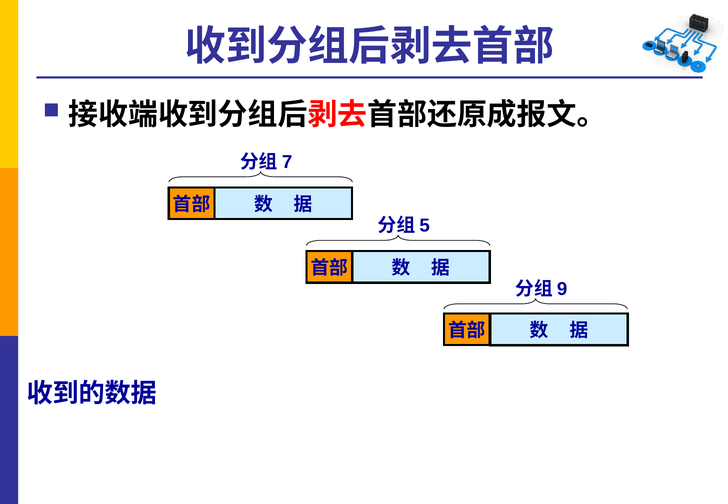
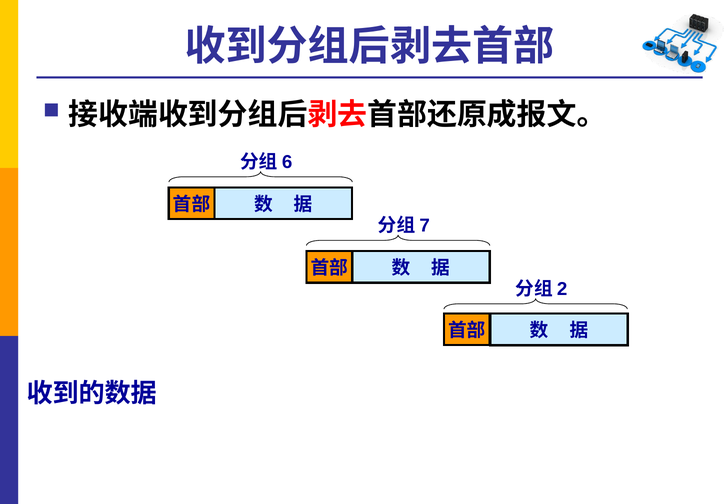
7: 7 -> 6
5: 5 -> 7
9: 9 -> 2
